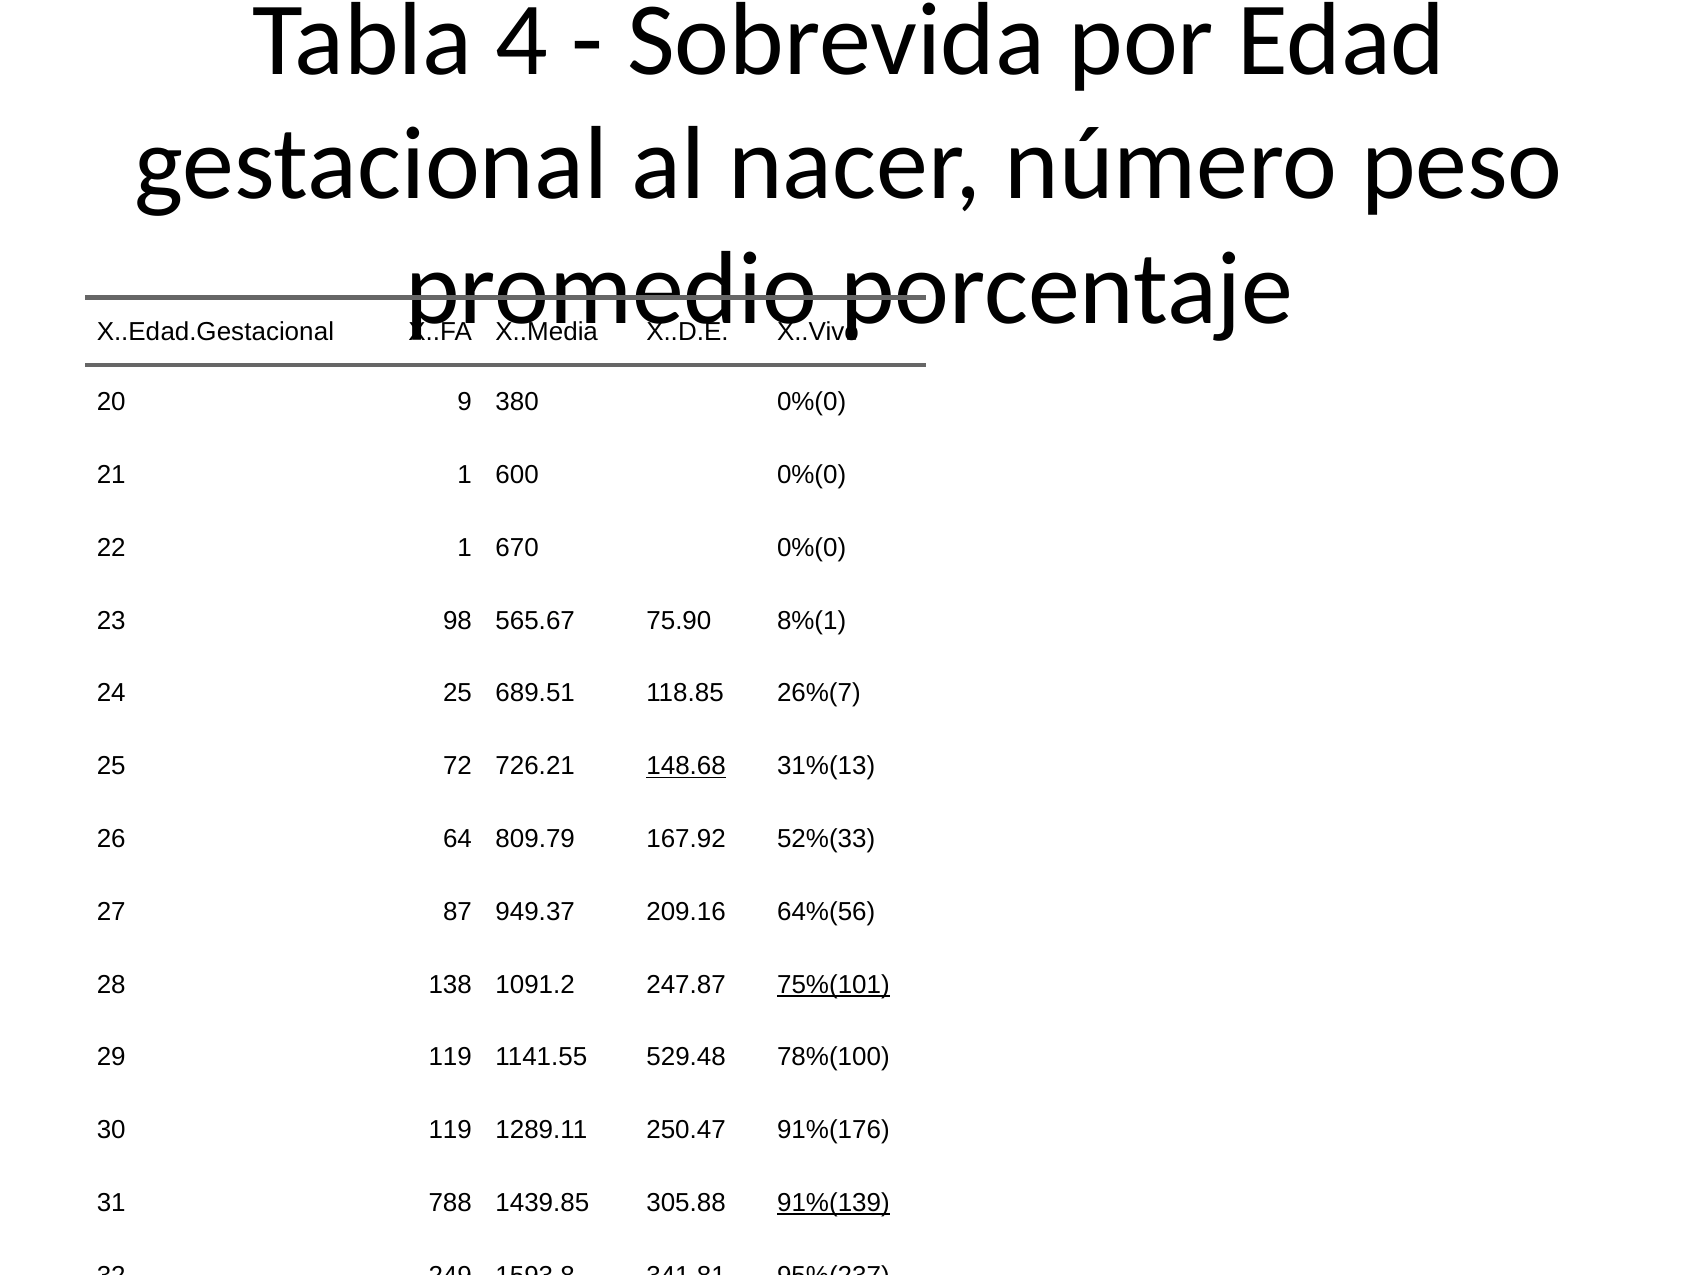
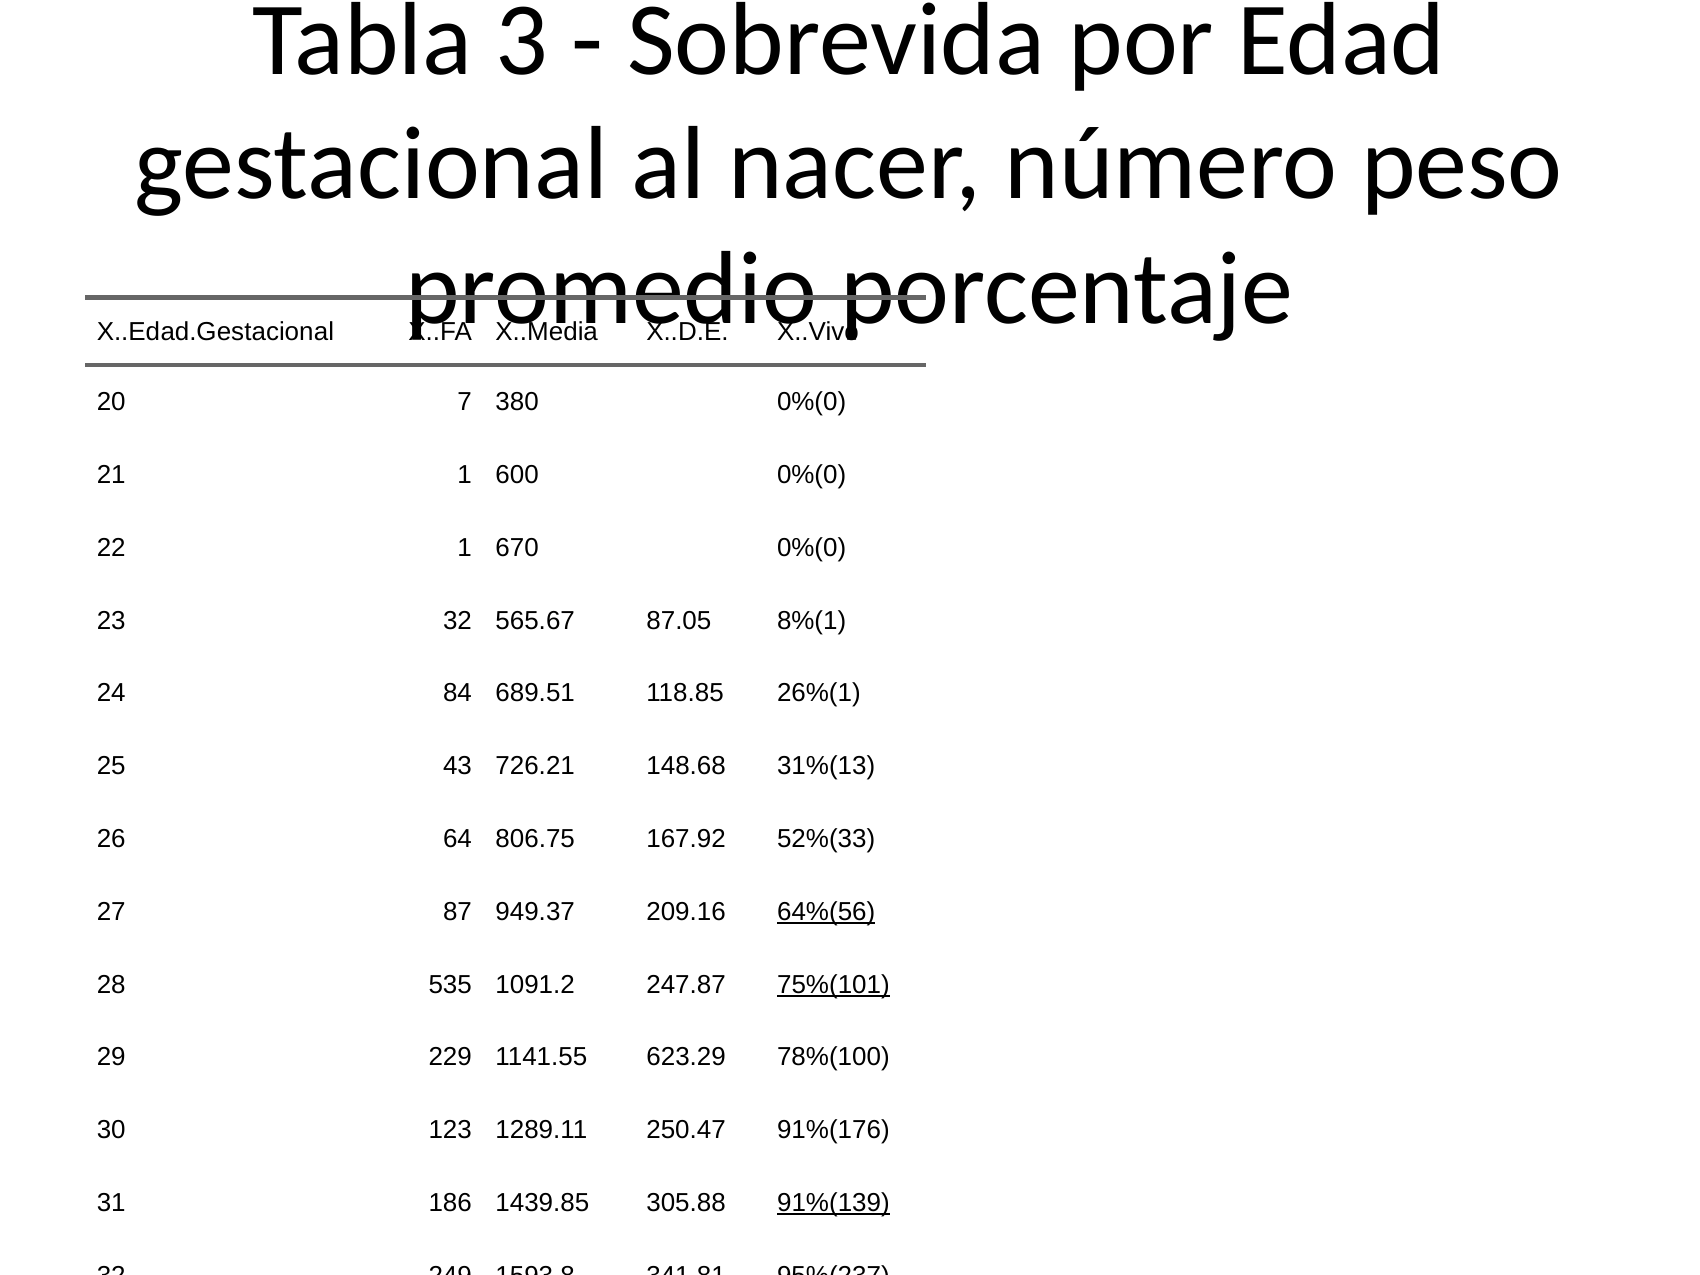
4: 4 -> 3
20 9: 9 -> 7
23 98: 98 -> 32
75.90: 75.90 -> 87.05
24 25: 25 -> 84
26%(7: 26%(7 -> 26%(1
72: 72 -> 43
148.68 underline: present -> none
809.79: 809.79 -> 806.75
64%(56 underline: none -> present
138: 138 -> 535
29 119: 119 -> 229
529.48: 529.48 -> 623.29
30 119: 119 -> 123
788: 788 -> 186
